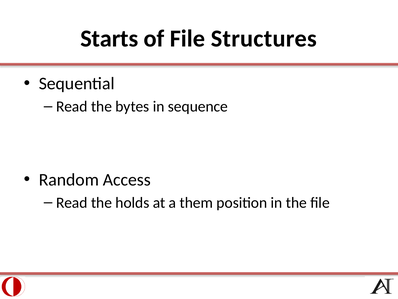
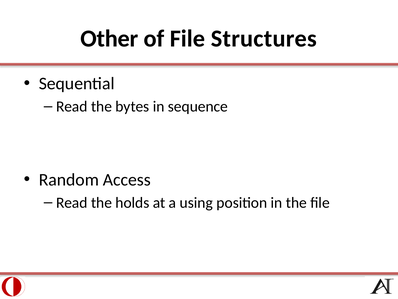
Starts: Starts -> Other
them: them -> using
